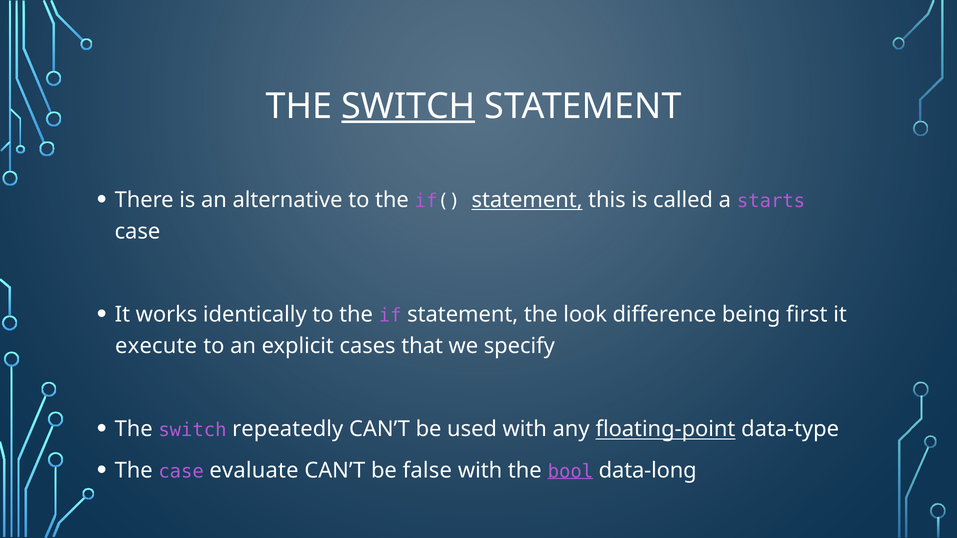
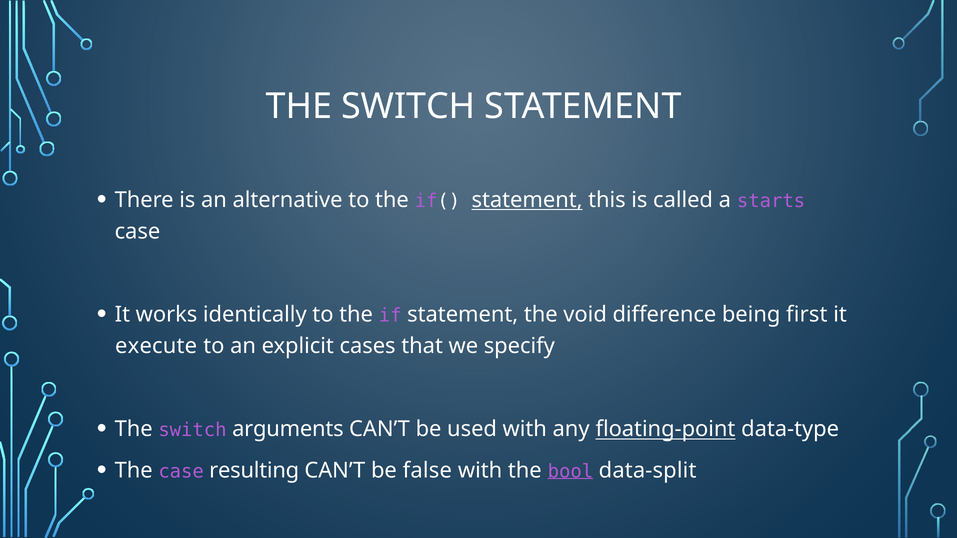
SWITCH at (408, 106) underline: present -> none
look: look -> void
repeatedly: repeatedly -> arguments
evaluate: evaluate -> resulting
data-long: data-long -> data-split
